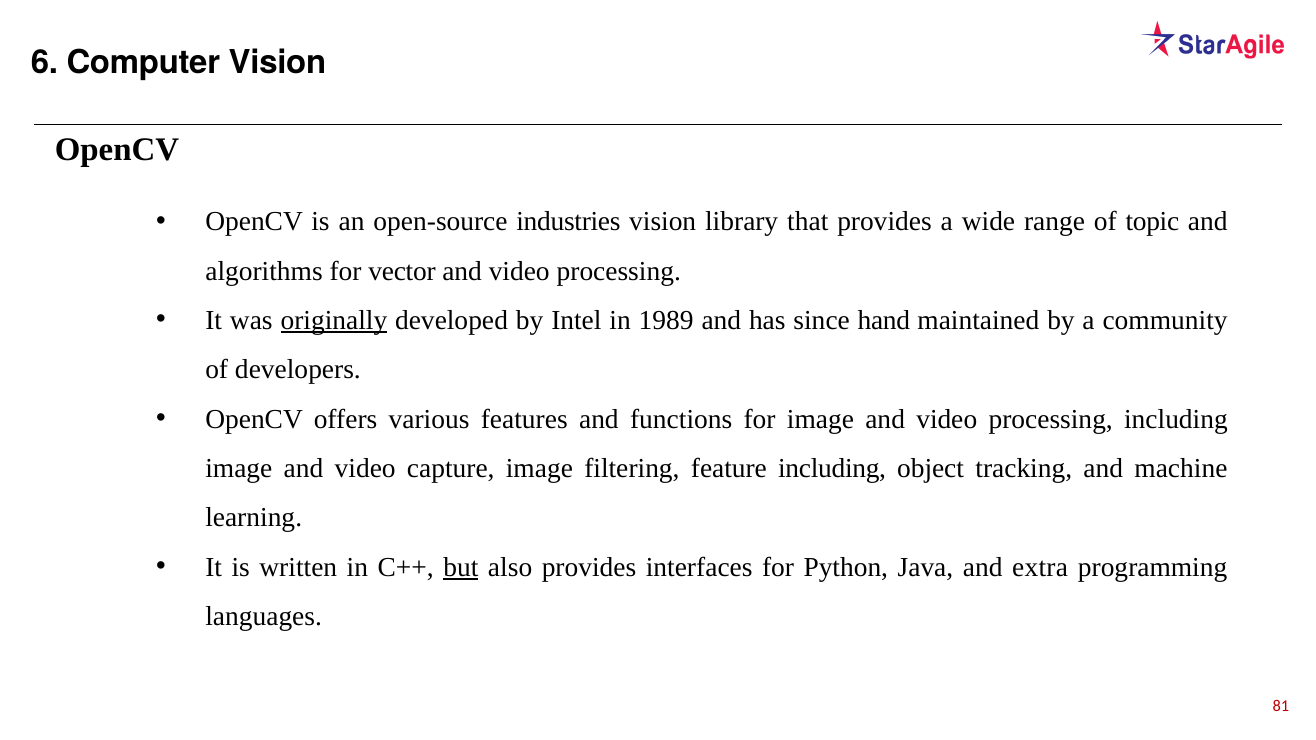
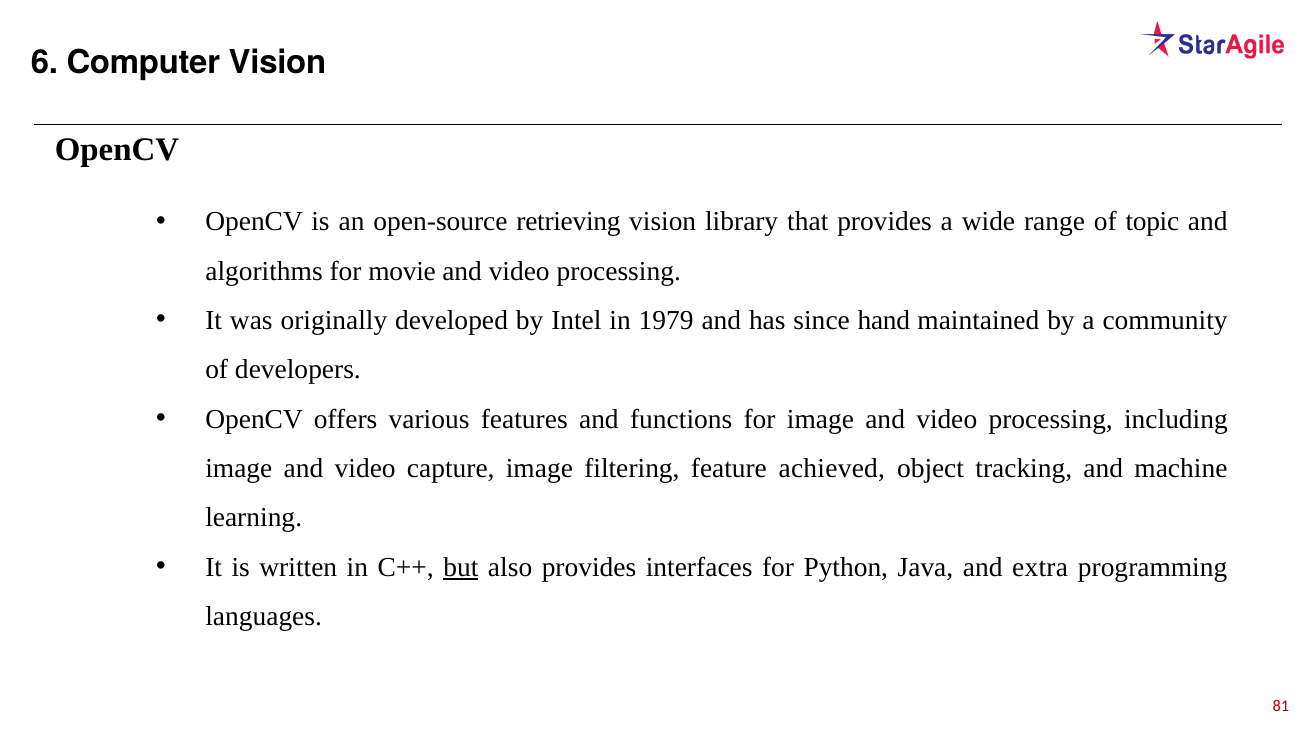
industries: industries -> retrieving
vector: vector -> movie
originally underline: present -> none
1989: 1989 -> 1979
feature including: including -> achieved
